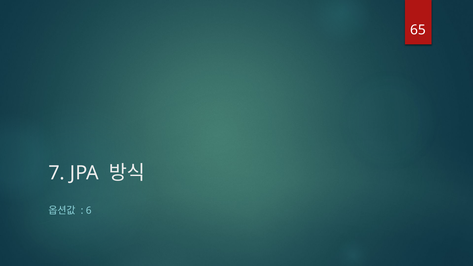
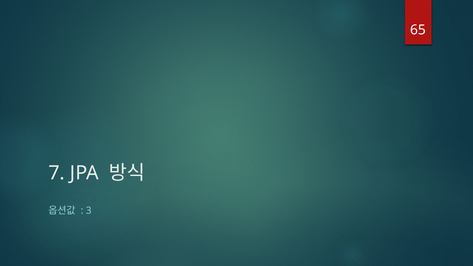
6: 6 -> 3
